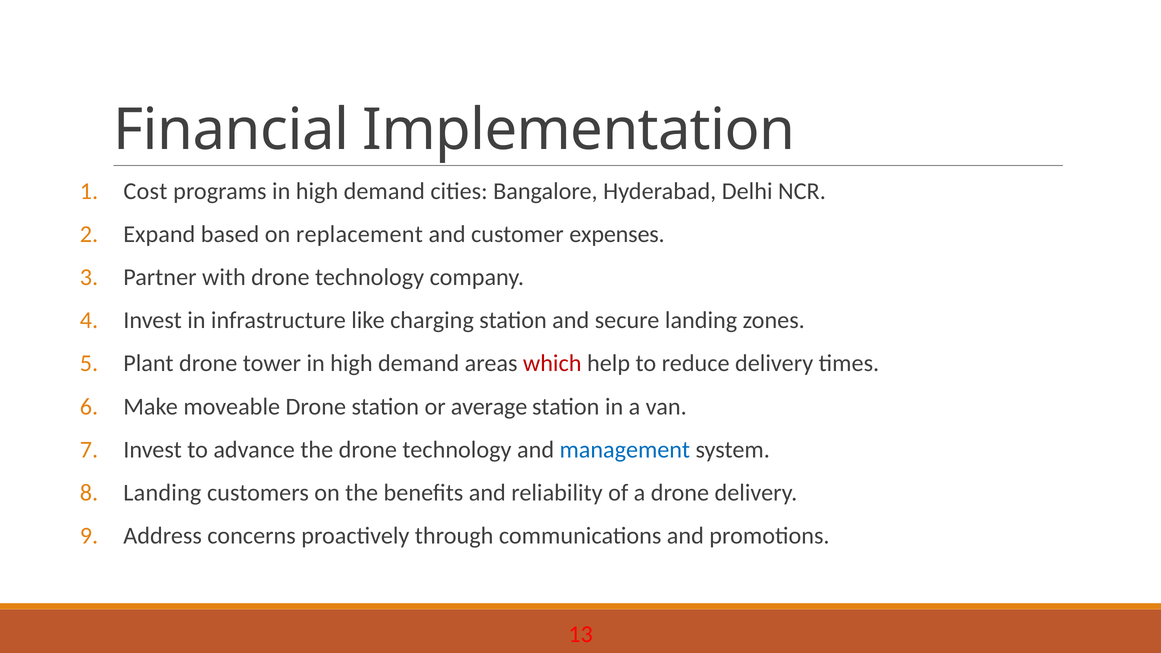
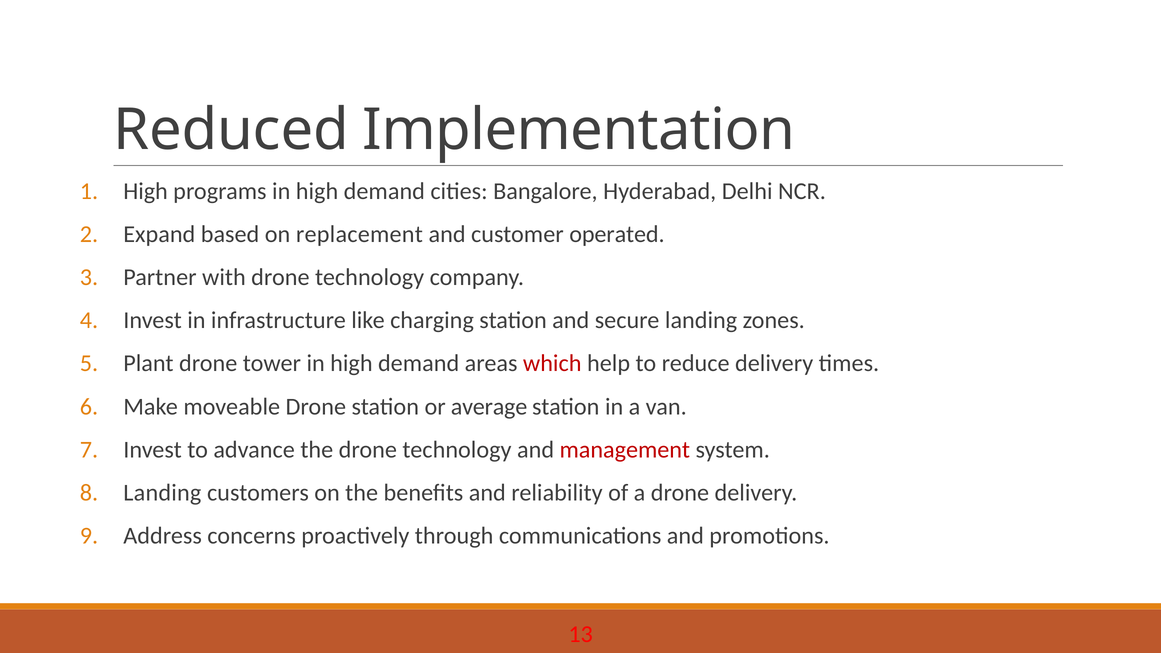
Financial: Financial -> Reduced
Cost at (145, 191): Cost -> High
expenses: expenses -> operated
management colour: blue -> red
